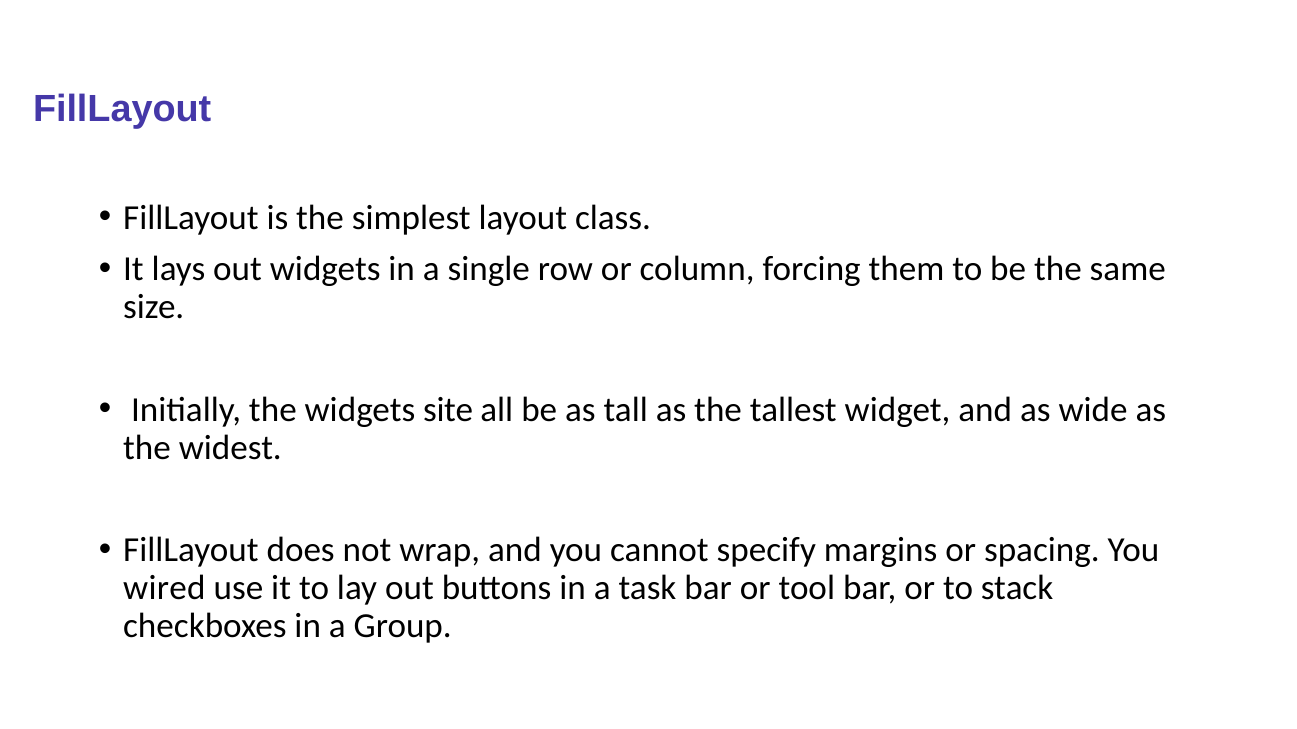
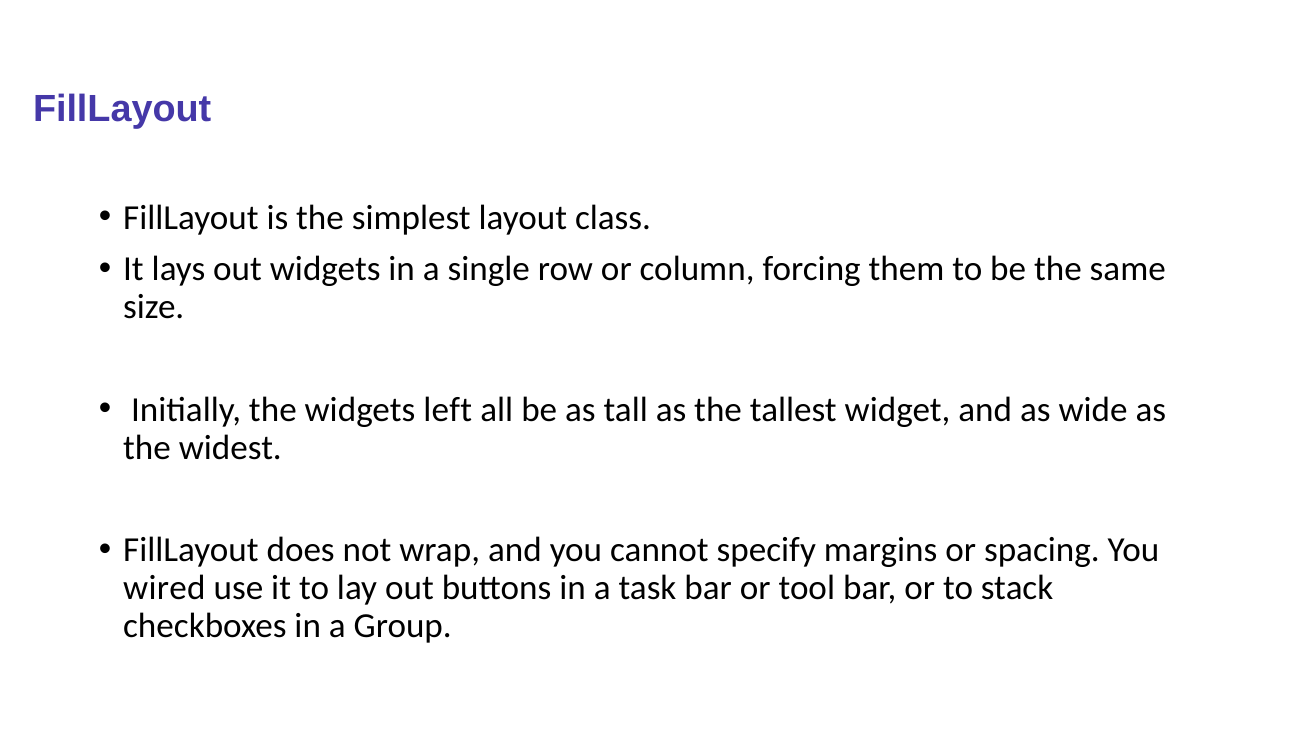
site: site -> left
